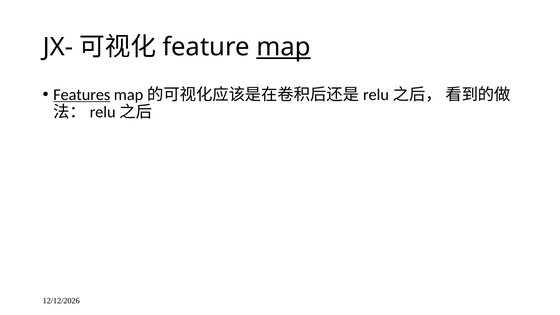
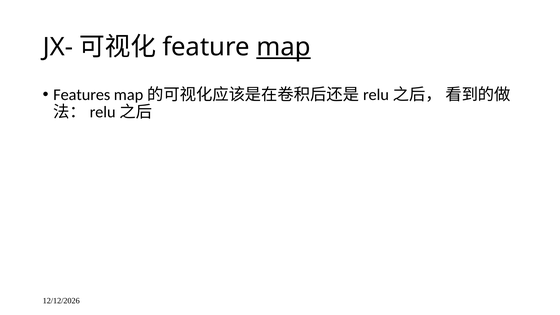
Features underline: present -> none
